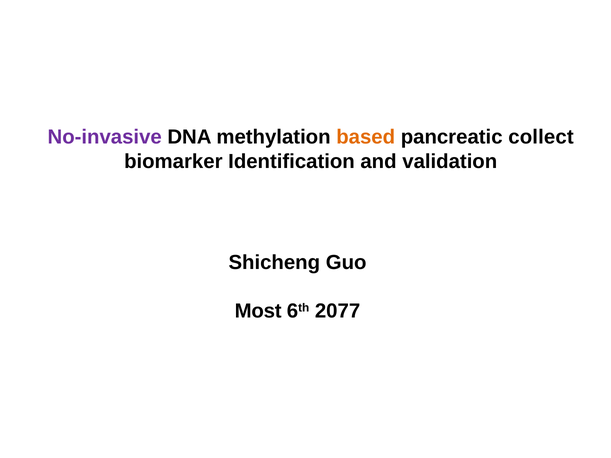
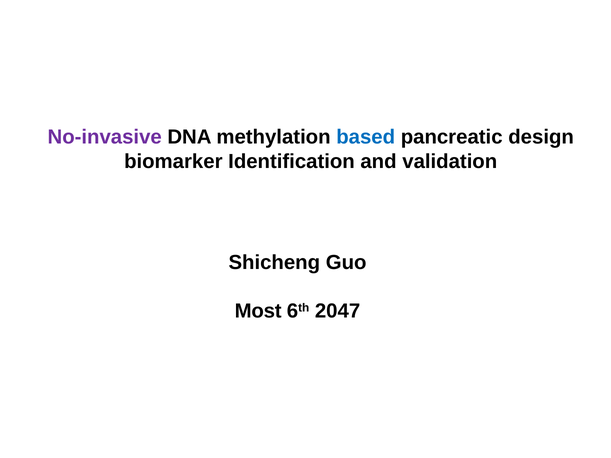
based colour: orange -> blue
collect: collect -> design
2077: 2077 -> 2047
